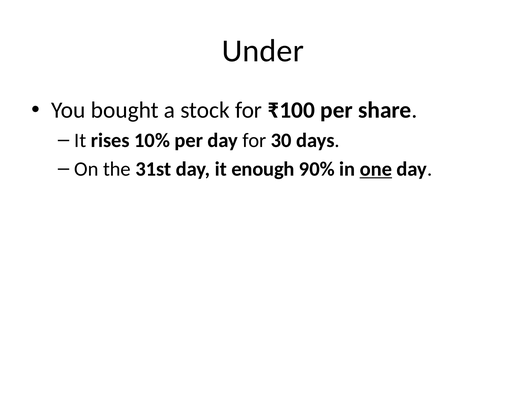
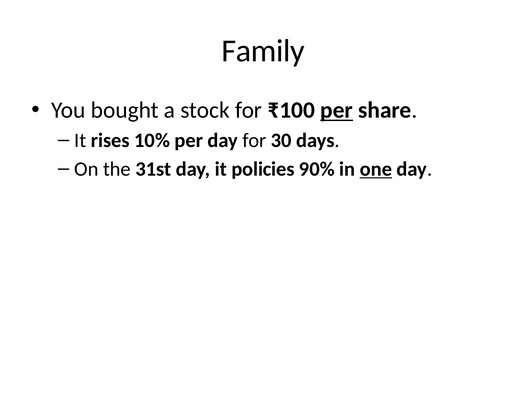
Under: Under -> Family
per at (337, 110) underline: none -> present
enough: enough -> policies
